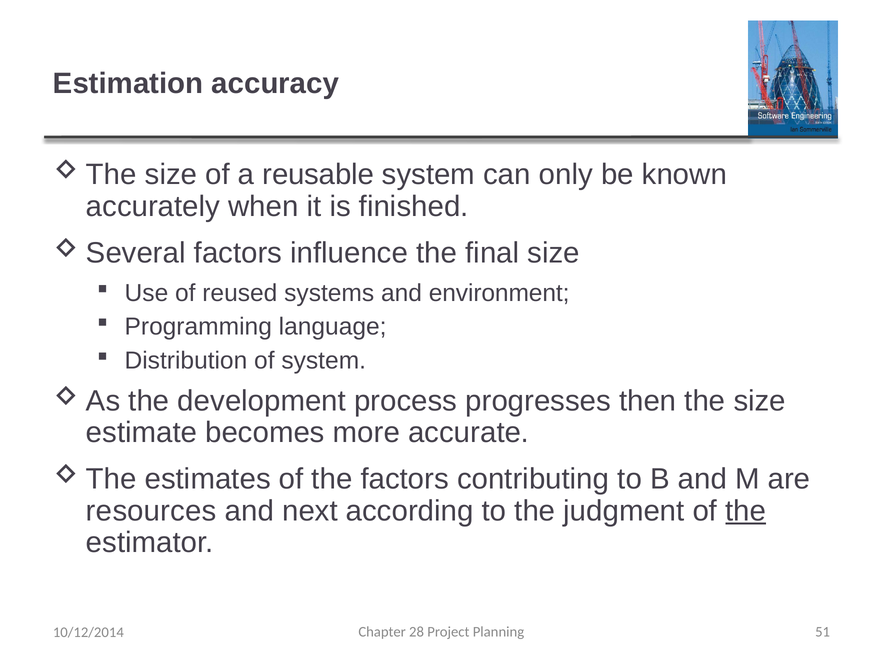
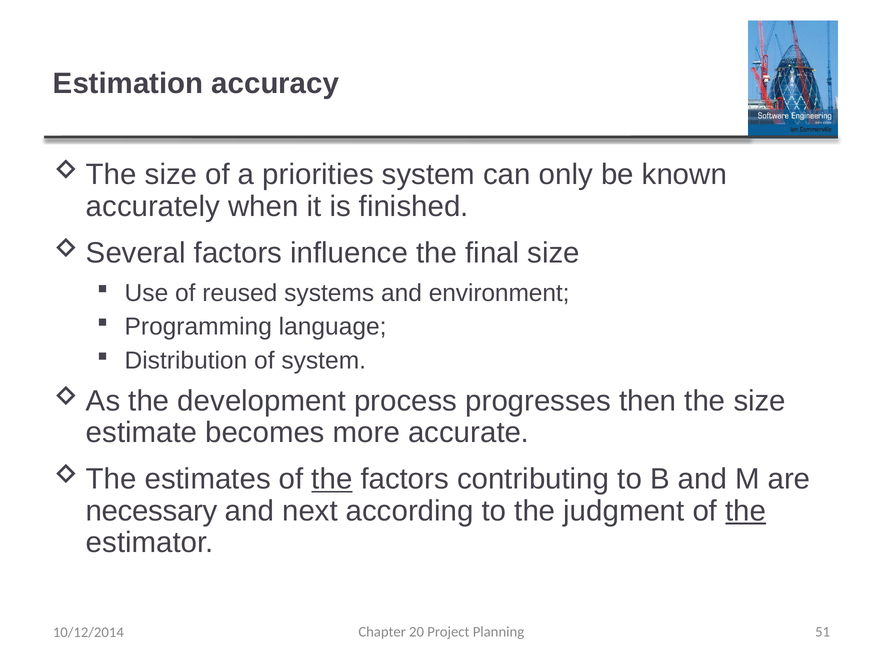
reusable: reusable -> priorities
the at (332, 479) underline: none -> present
resources: resources -> necessary
28: 28 -> 20
